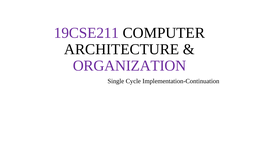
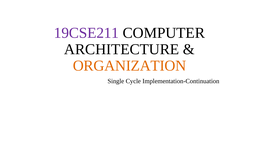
ORGANIZATION colour: purple -> orange
